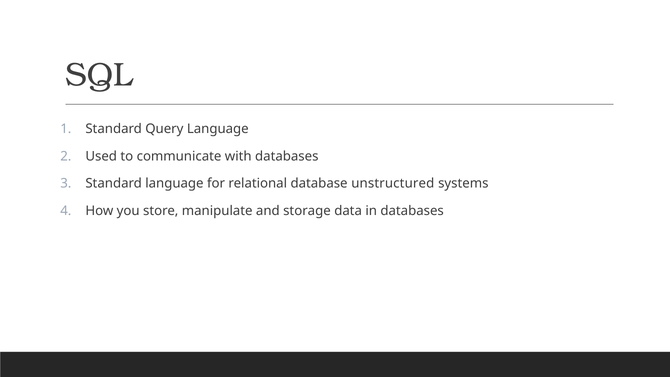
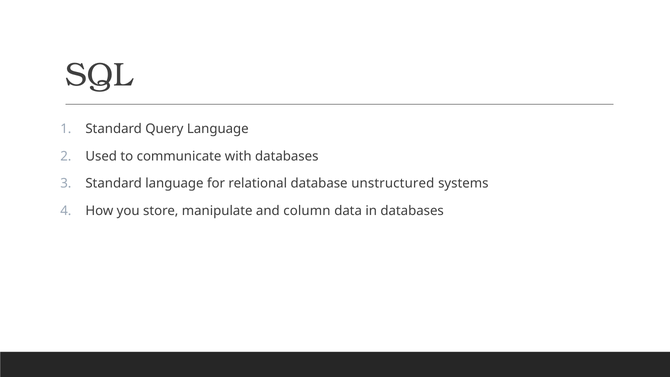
storage: storage -> column
